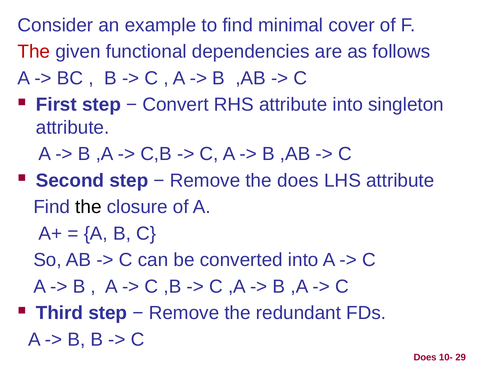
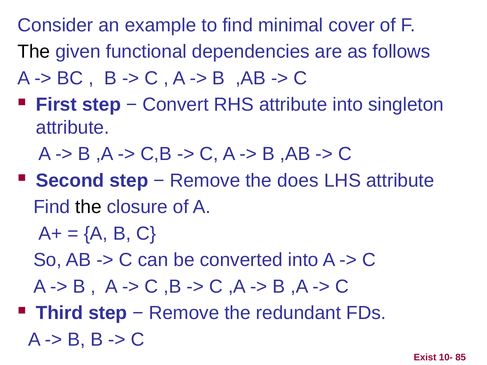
The at (34, 52) colour: red -> black
Does at (425, 358): Does -> Exist
29: 29 -> 85
